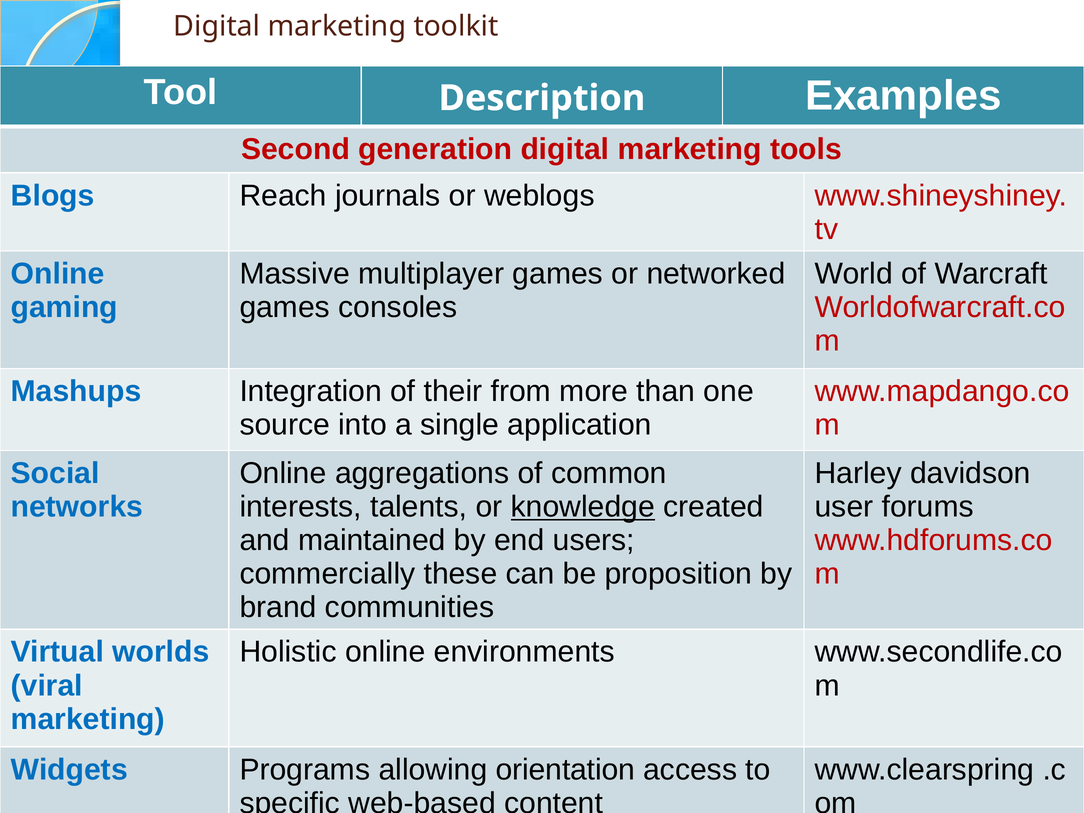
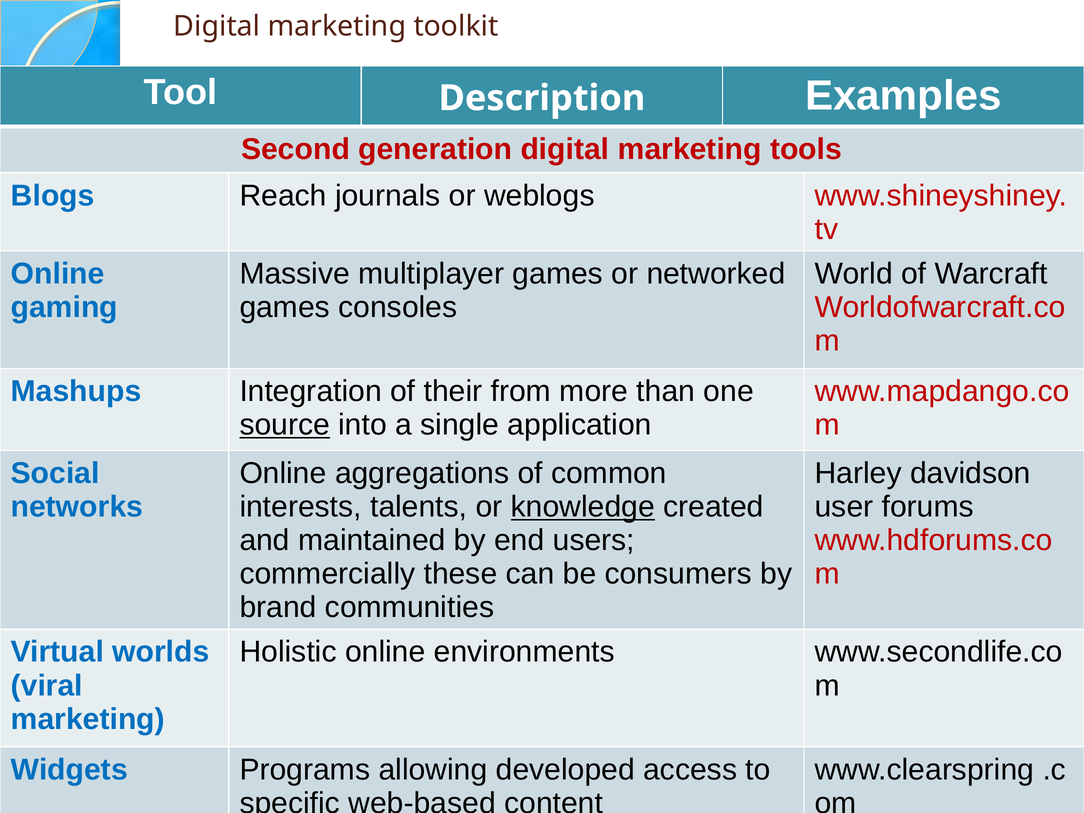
source underline: none -> present
proposition: proposition -> consumers
orientation: orientation -> developed
